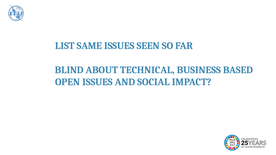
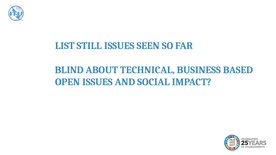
SAME: SAME -> STILL
